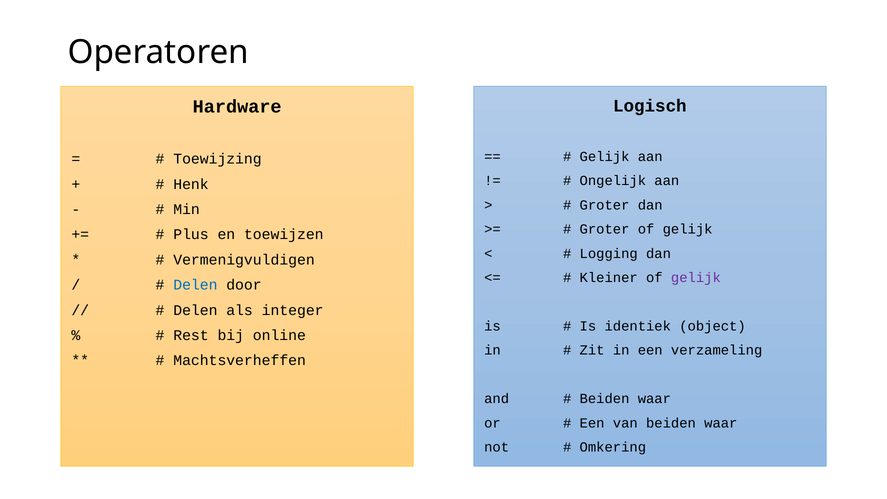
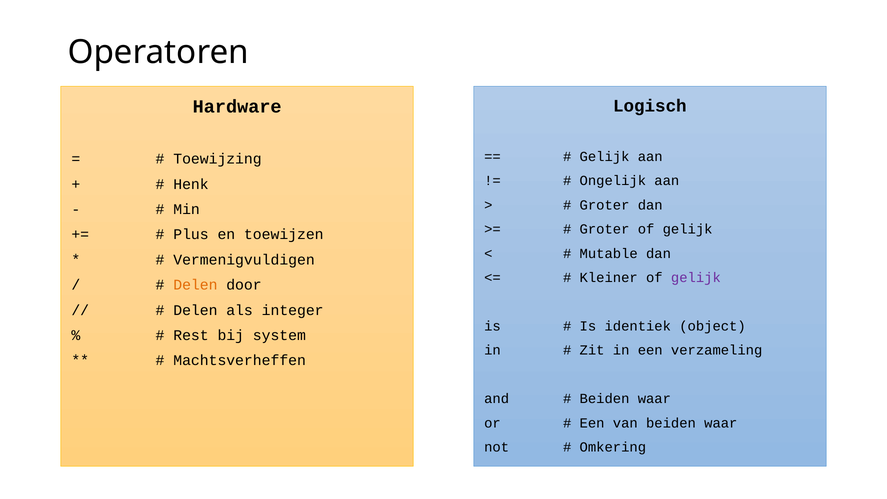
Logging: Logging -> Mutable
Delen at (195, 285) colour: blue -> orange
online: online -> system
